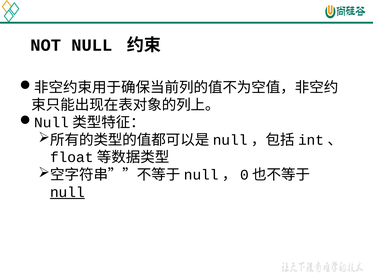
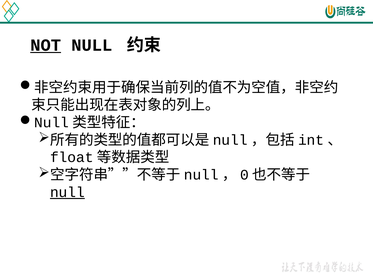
NOT underline: none -> present
